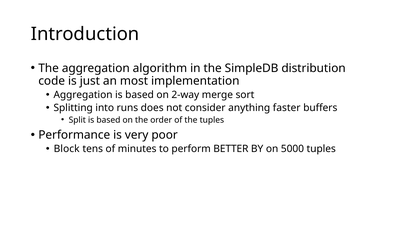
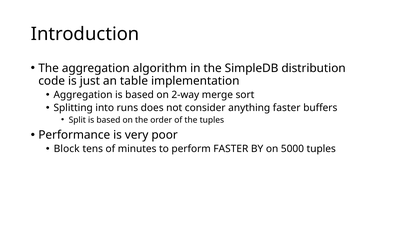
most: most -> table
perform BETTER: BETTER -> FASTER
